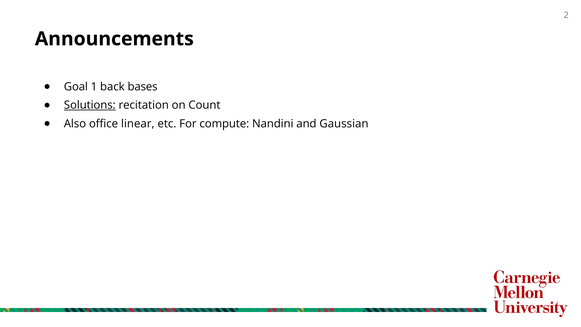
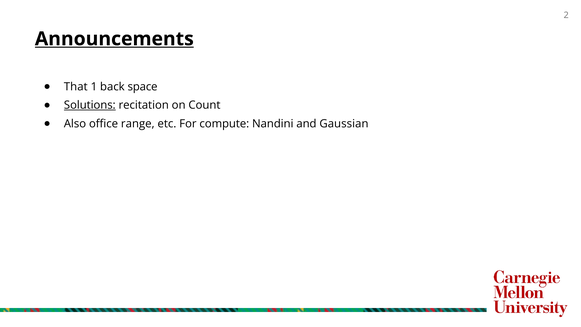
Announcements underline: none -> present
Goal: Goal -> That
bases: bases -> space
linear: linear -> range
